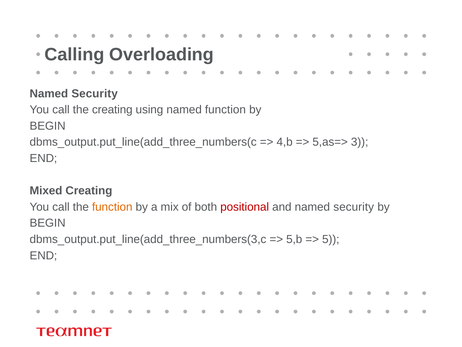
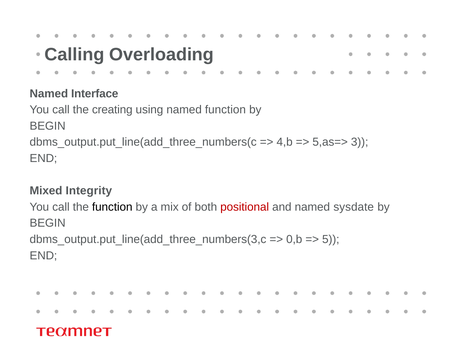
Security at (95, 93): Security -> Interface
Mixed Creating: Creating -> Integrity
function at (112, 207) colour: orange -> black
and named security: security -> sysdate
5,b: 5,b -> 0,b
